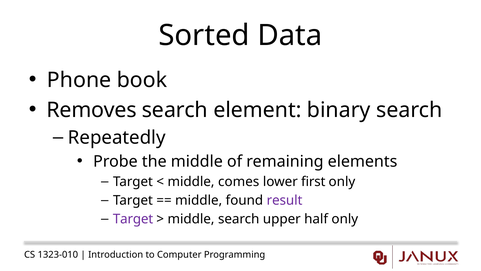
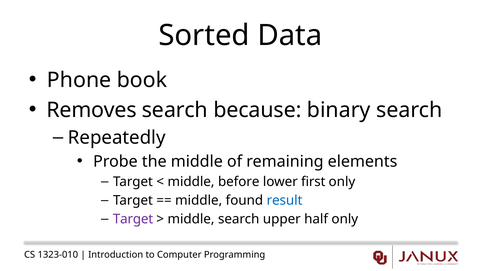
element: element -> because
comes: comes -> before
result colour: purple -> blue
